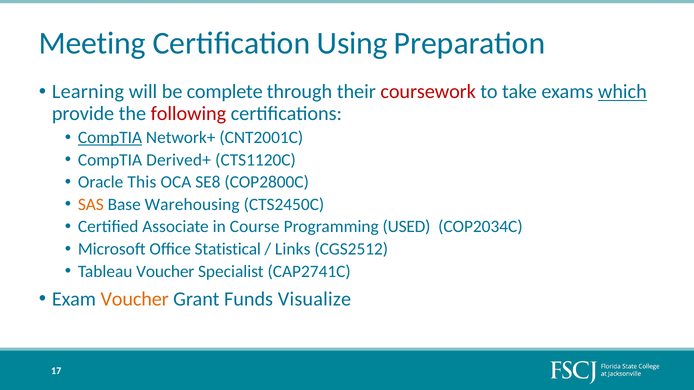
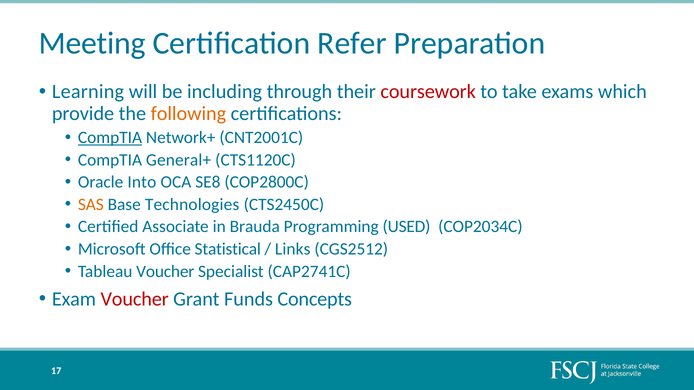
Using: Using -> Refer
complete: complete -> including
which underline: present -> none
following colour: red -> orange
Derived+: Derived+ -> General+
This: This -> Into
Warehousing: Warehousing -> Technologies
Course: Course -> Brauda
Voucher at (135, 299) colour: orange -> red
Visualize: Visualize -> Concepts
